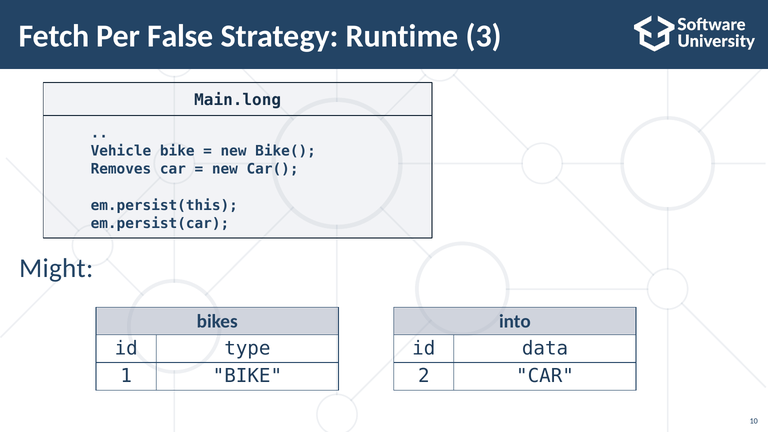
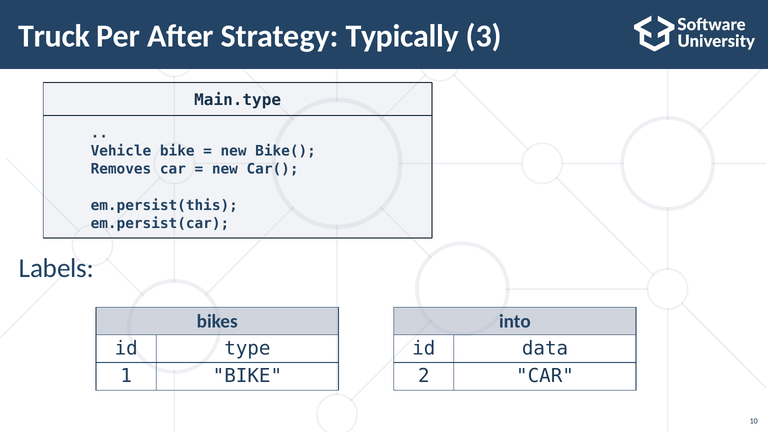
Fetch: Fetch -> Truck
False: False -> After
Runtime: Runtime -> Typically
Main.long: Main.long -> Main.type
Might: Might -> Labels
